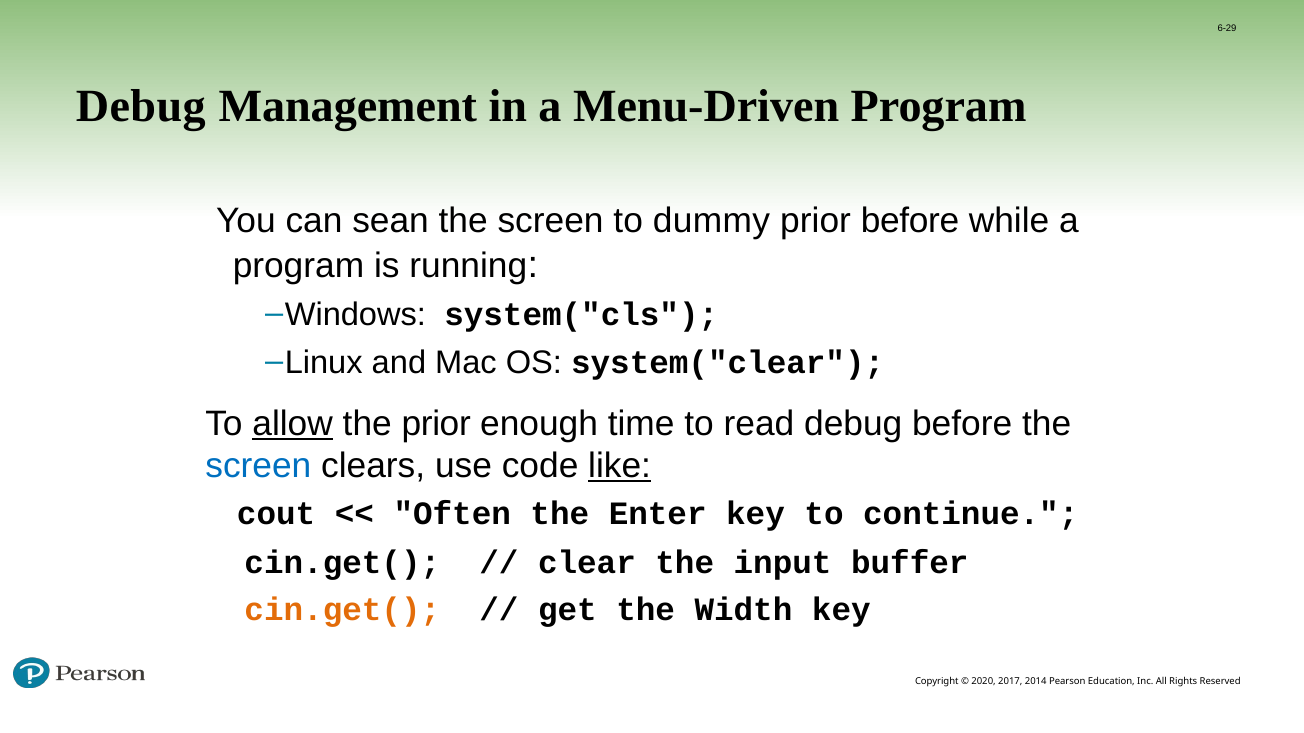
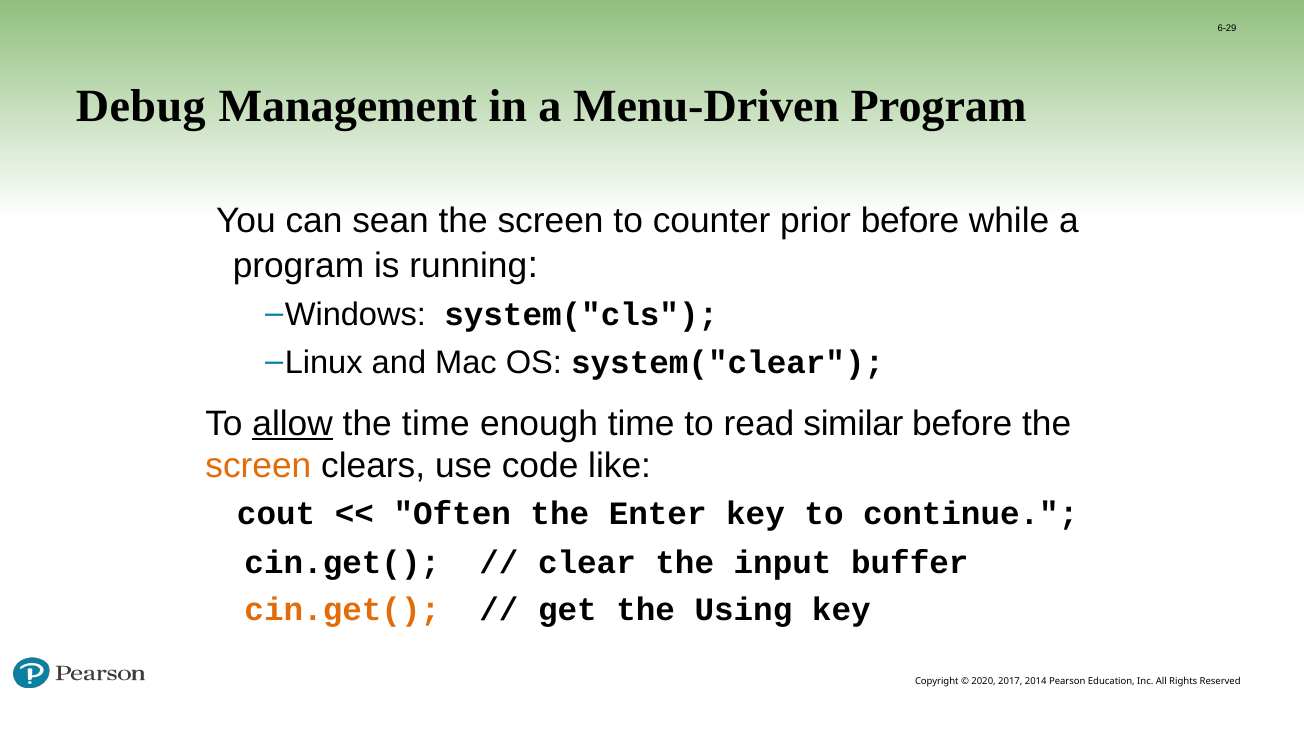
dummy: dummy -> counter
the prior: prior -> time
read debug: debug -> similar
screen at (258, 466) colour: blue -> orange
like underline: present -> none
Width: Width -> Using
